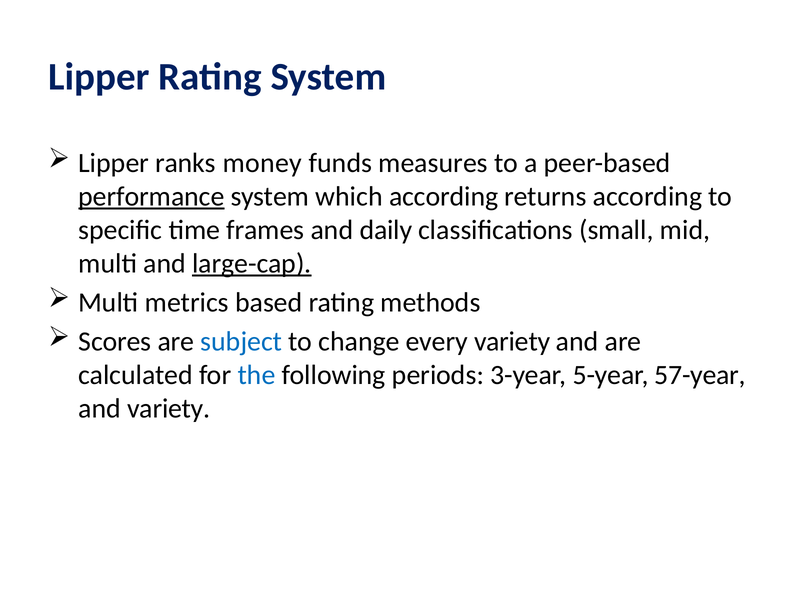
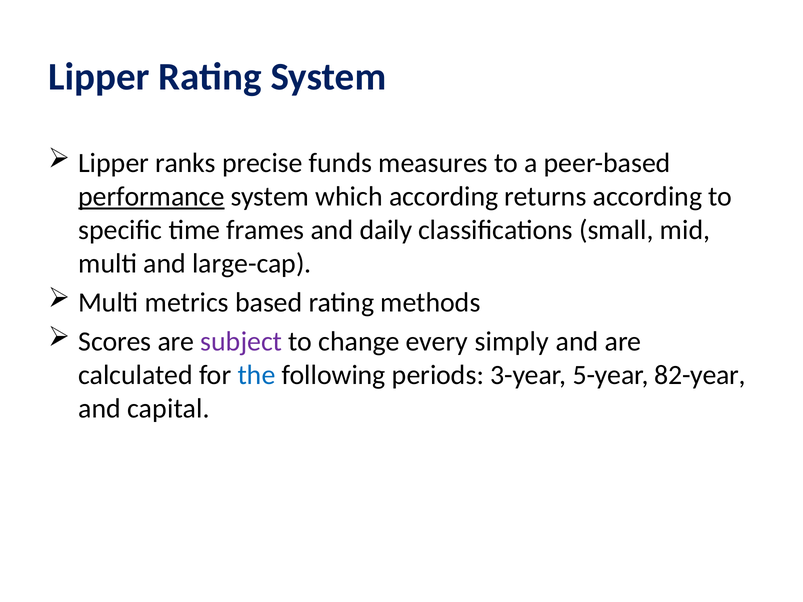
money: money -> precise
large-cap underline: present -> none
subject colour: blue -> purple
every variety: variety -> simply
57-year: 57-year -> 82-year
and variety: variety -> capital
